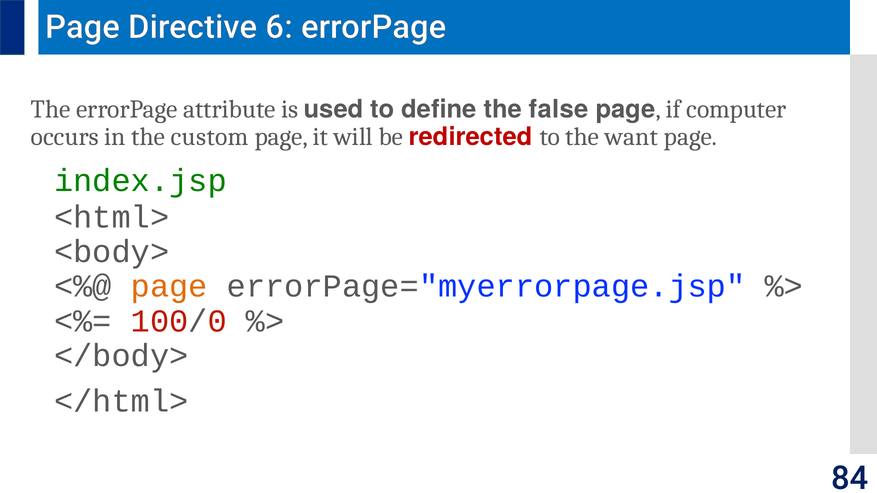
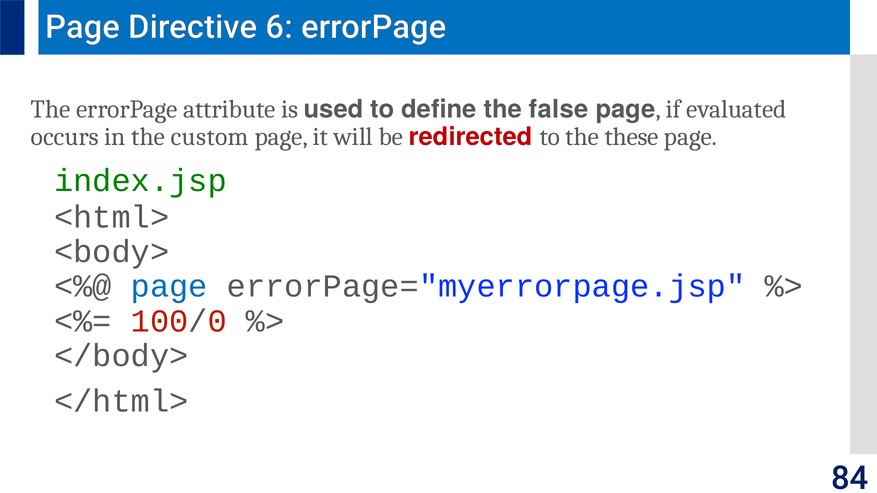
computer: computer -> evaluated
want: want -> these
page at (169, 287) colour: orange -> blue
